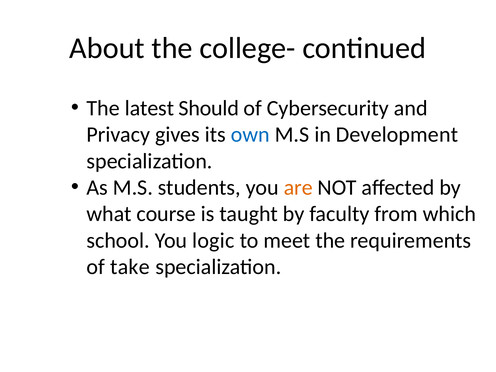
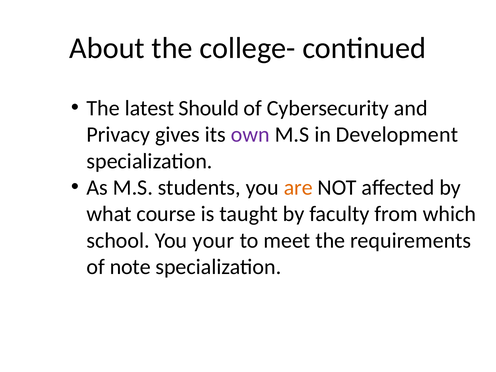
own colour: blue -> purple
logic: logic -> your
take: take -> note
